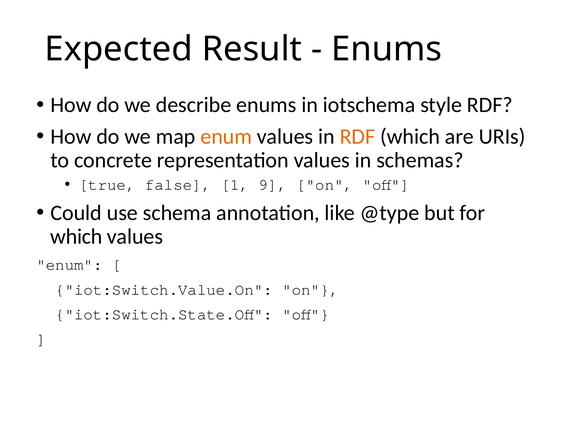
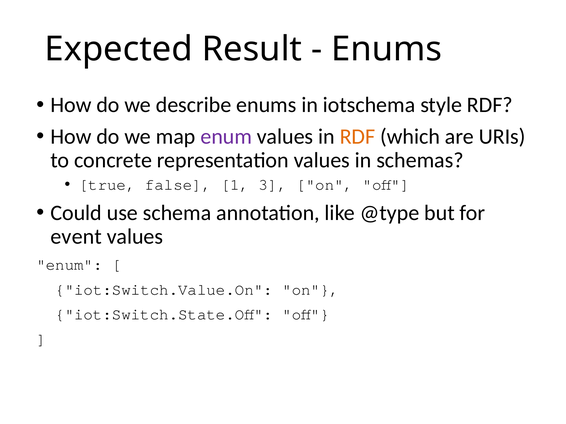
enum at (226, 137) colour: orange -> purple
9: 9 -> 3
which at (76, 237): which -> event
